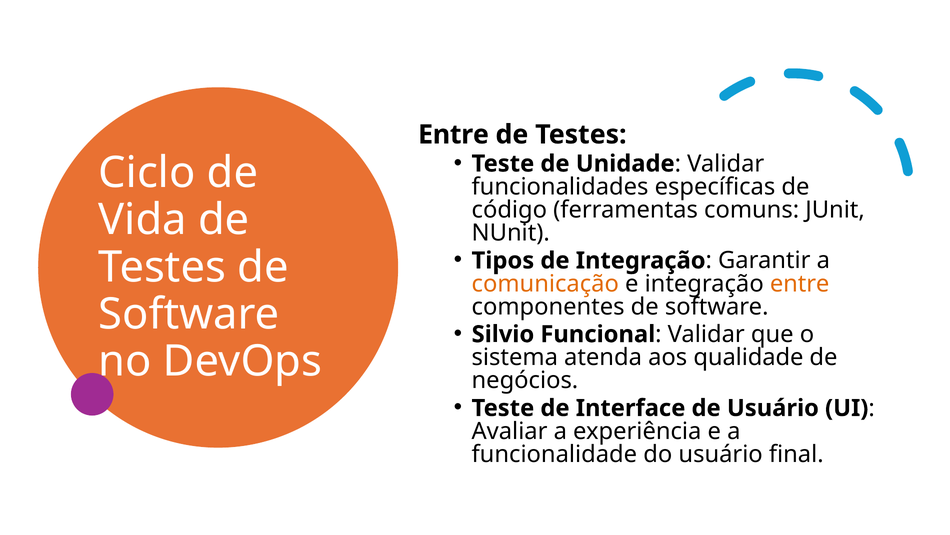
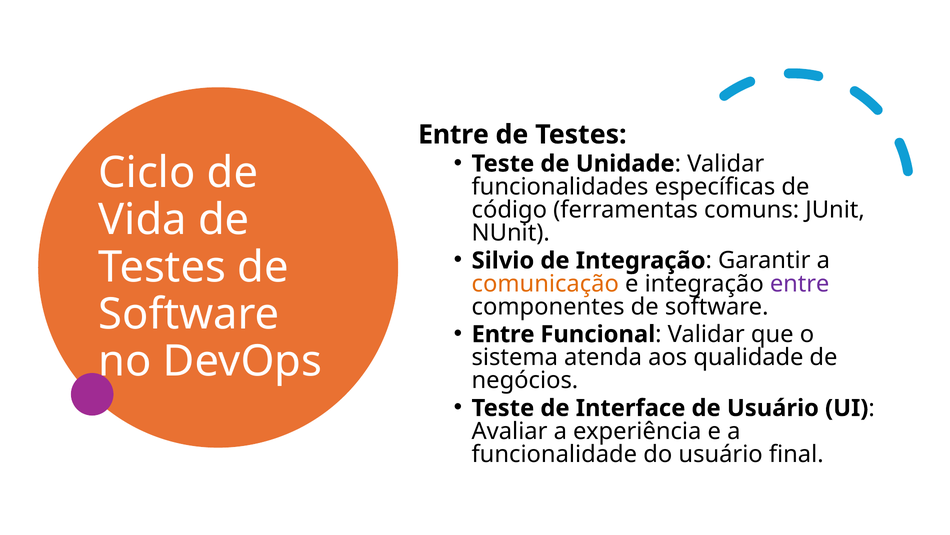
Tipos: Tipos -> Silvio
entre at (800, 283) colour: orange -> purple
Silvio at (503, 334): Silvio -> Entre
